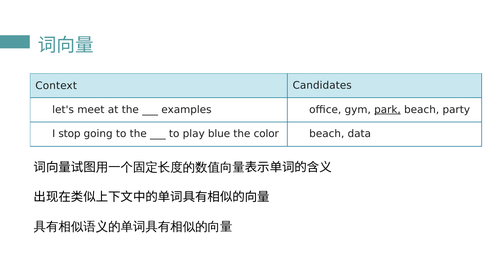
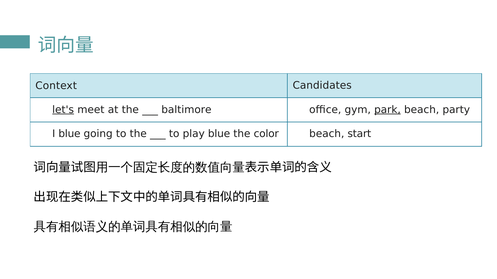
let's underline: none -> present
examples: examples -> baltimore
I stop: stop -> blue
data: data -> start
